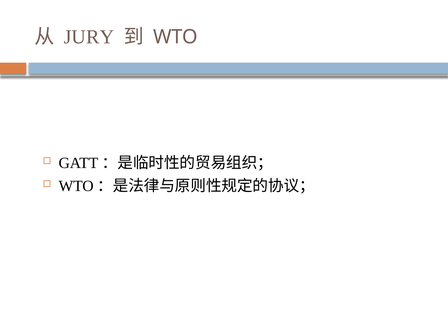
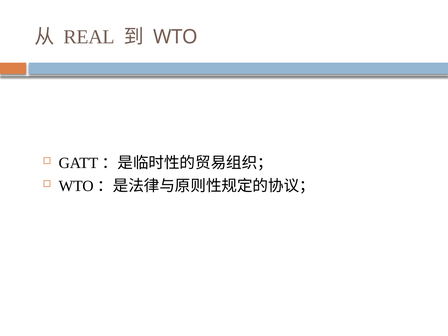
JURY: JURY -> REAL
